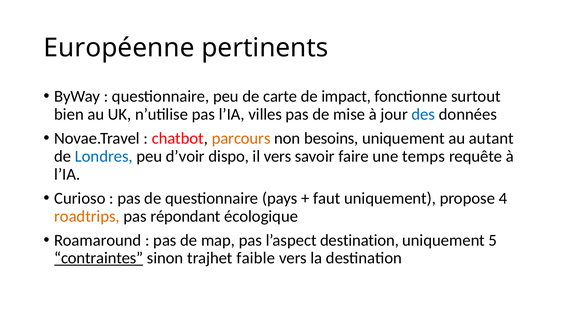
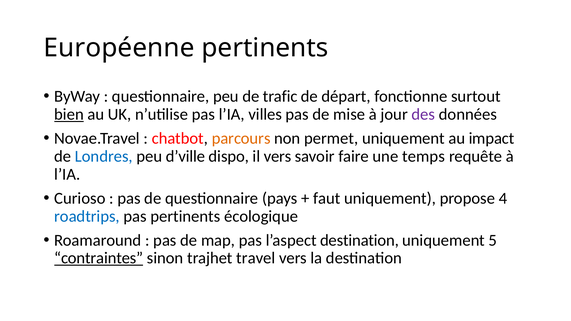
carte: carte -> trafic
impact: impact -> départ
bien underline: none -> present
des colour: blue -> purple
besoins: besoins -> permet
autant: autant -> impact
d’voir: d’voir -> d’ville
roadtrips colour: orange -> blue
pas répondant: répondant -> pertinents
faible: faible -> travel
